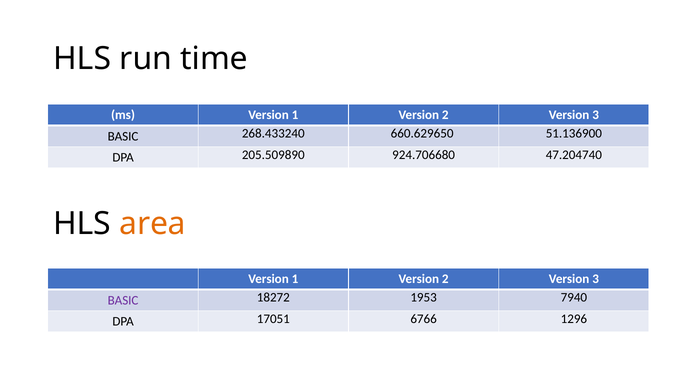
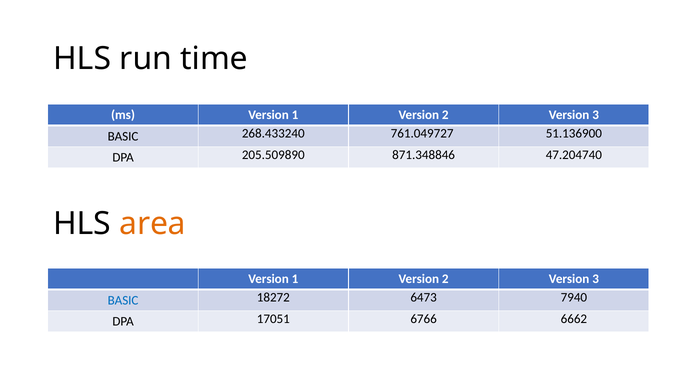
660.629650: 660.629650 -> 761.049727
924.706680: 924.706680 -> 871.348846
BASIC at (123, 300) colour: purple -> blue
1953: 1953 -> 6473
1296: 1296 -> 6662
